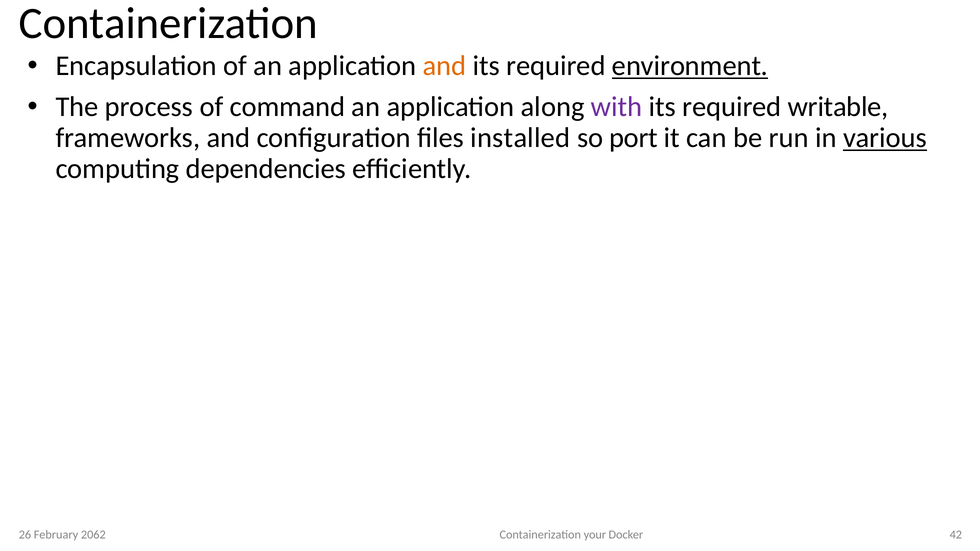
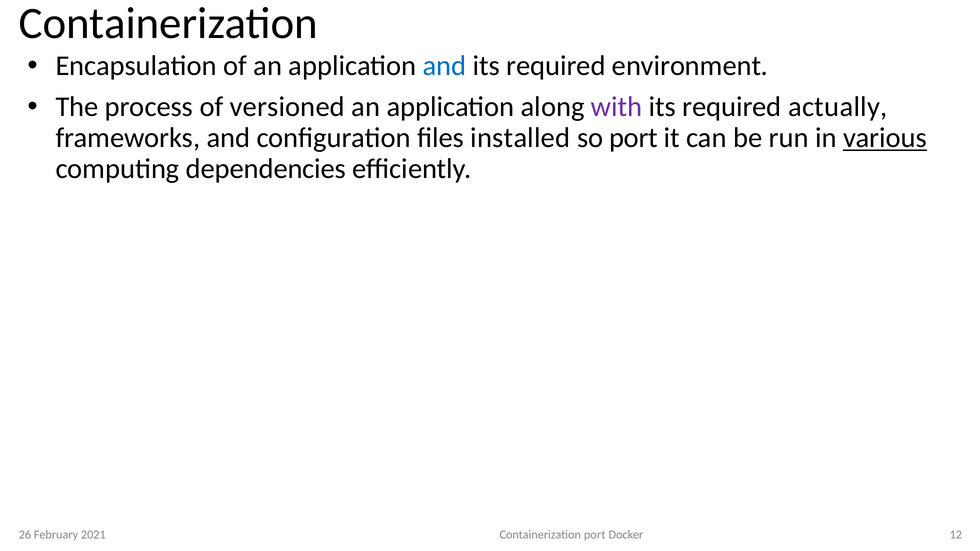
and at (445, 66) colour: orange -> blue
environment underline: present -> none
command: command -> versioned
writable: writable -> actually
2062: 2062 -> 2021
Containerization your: your -> port
42: 42 -> 12
